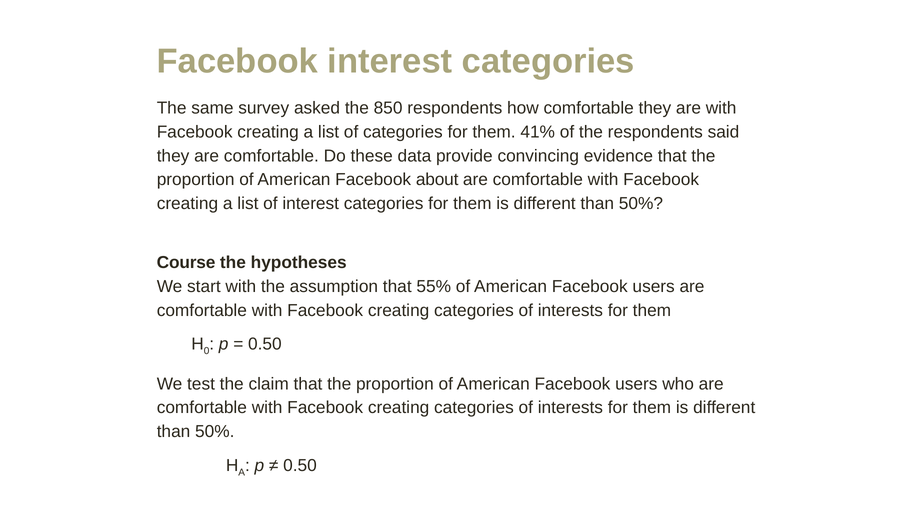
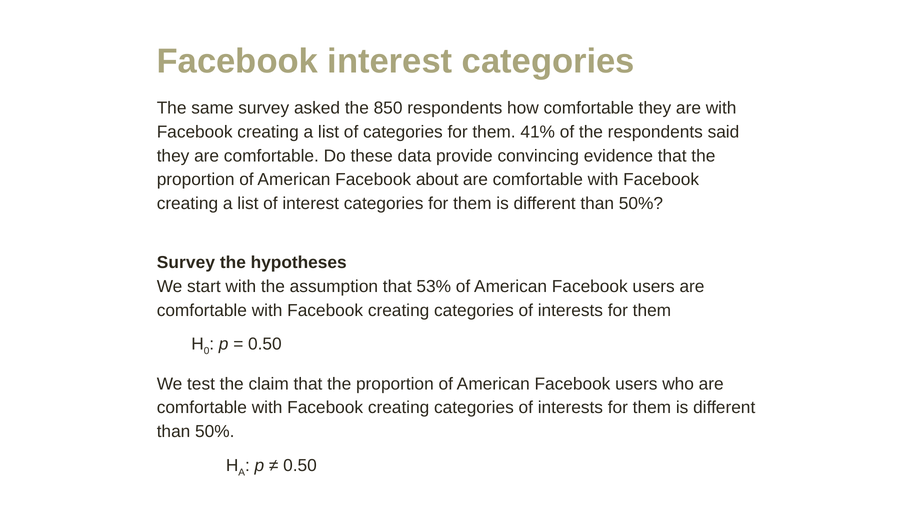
Course at (186, 262): Course -> Survey
55%: 55% -> 53%
